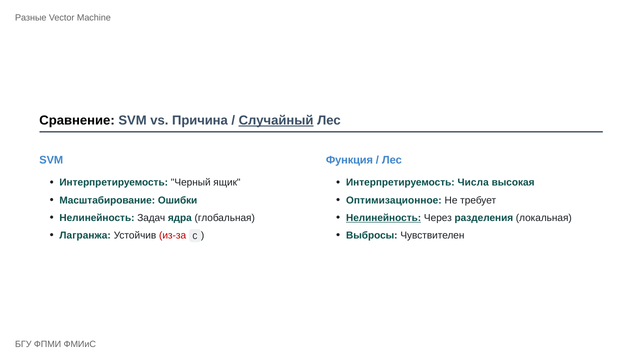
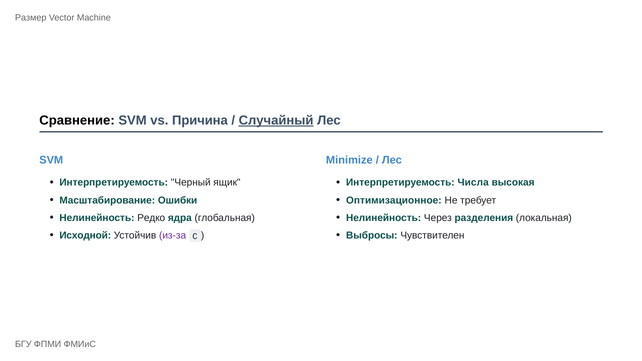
Разные: Разные -> Размер
Функция: Функция -> Minimize
Задач: Задач -> Редко
Нелинейность at (384, 218) underline: present -> none
Лагранжа: Лагранжа -> Исходной
из-за colour: red -> purple
